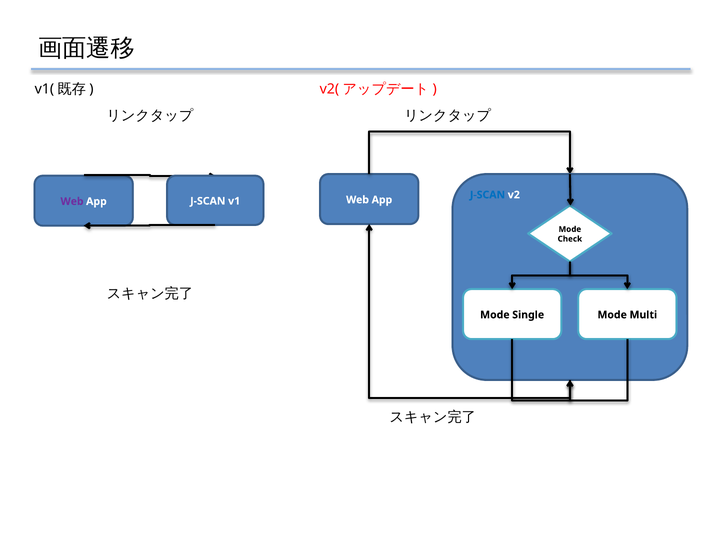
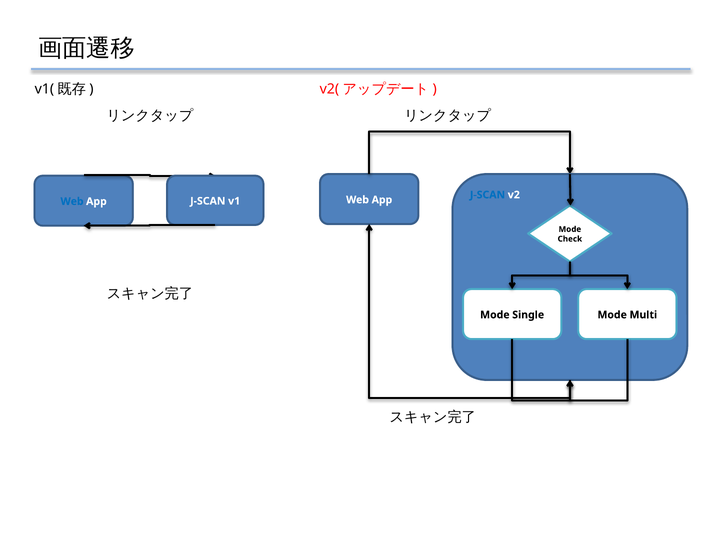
Web at (72, 201) colour: purple -> blue
